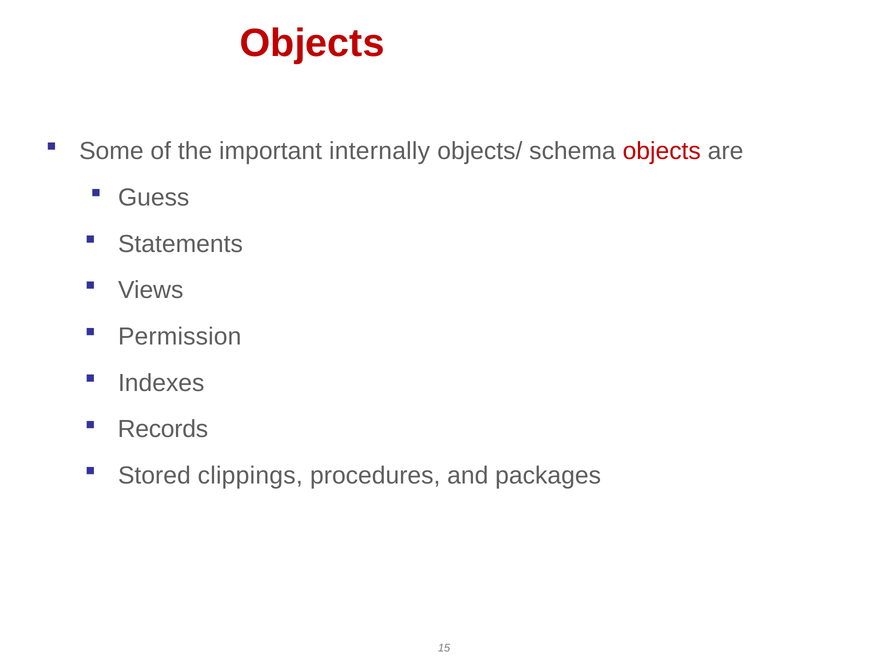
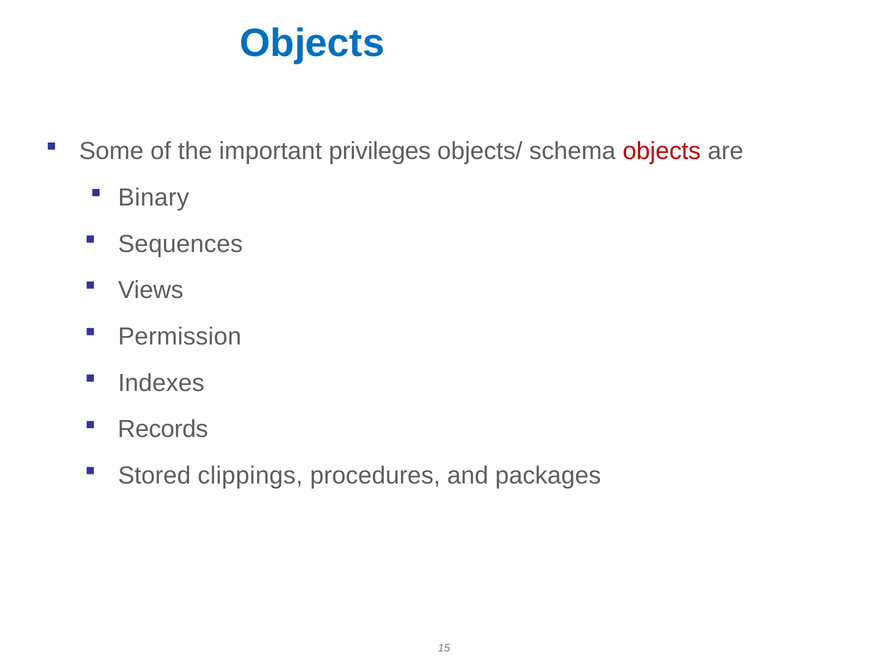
Objects at (312, 43) colour: red -> blue
internally: internally -> privileges
Guess: Guess -> Binary
Statements: Statements -> Sequences
